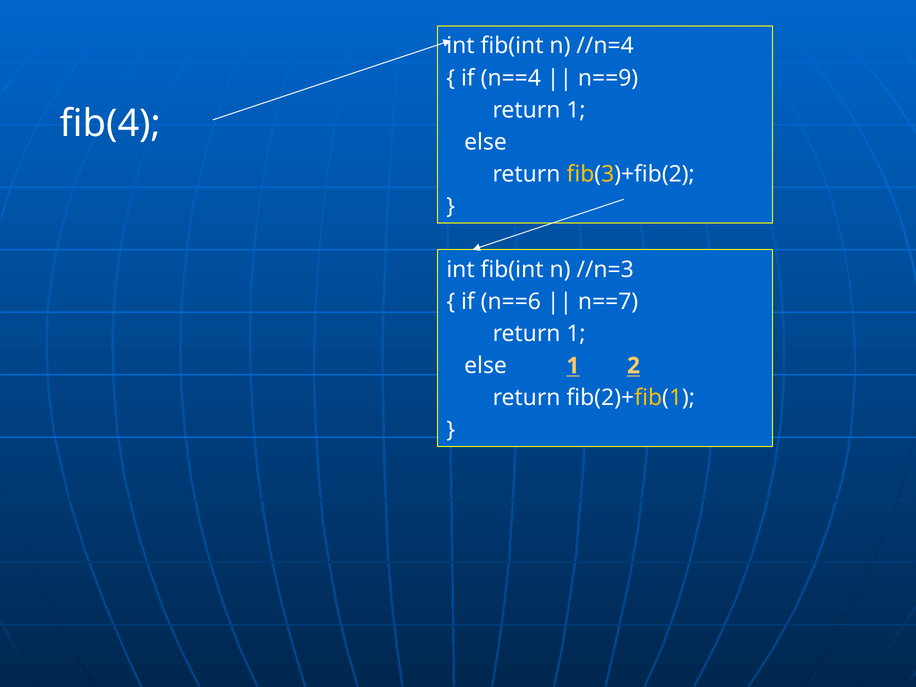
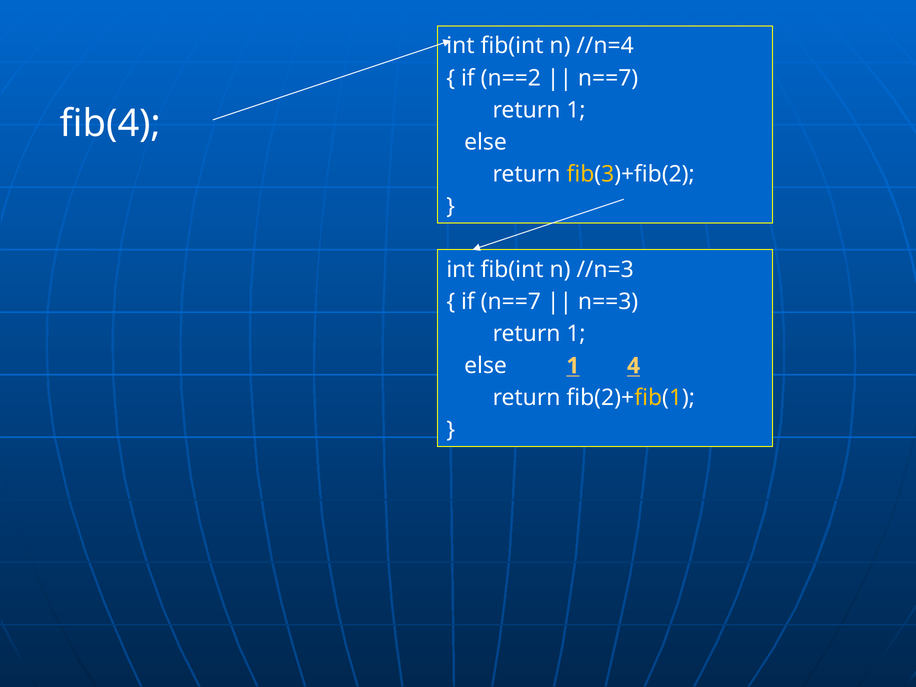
n==4: n==4 -> n==2
n==9 at (608, 78): n==9 -> n==7
if n==6: n==6 -> n==7
n==7: n==7 -> n==3
2: 2 -> 4
